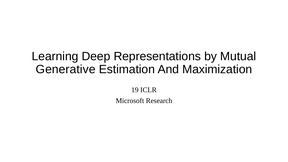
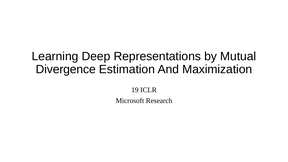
Generative: Generative -> Divergence
